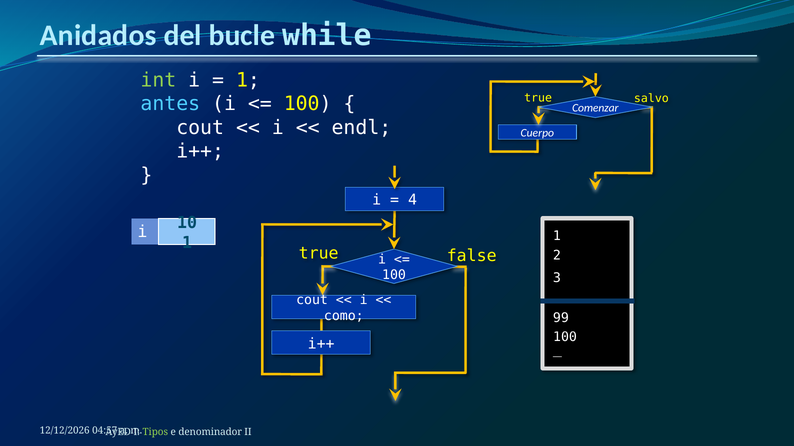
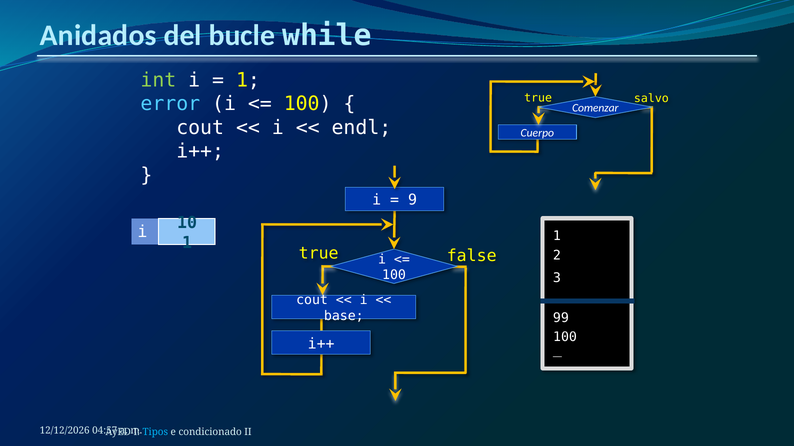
antes: antes -> error
4 at (413, 200): 4 -> 9
como: como -> base
Tipos colour: light green -> light blue
denominador: denominador -> condicionado
